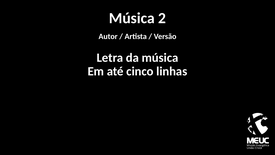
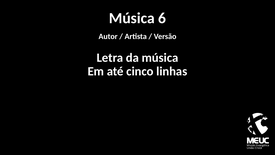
2: 2 -> 6
